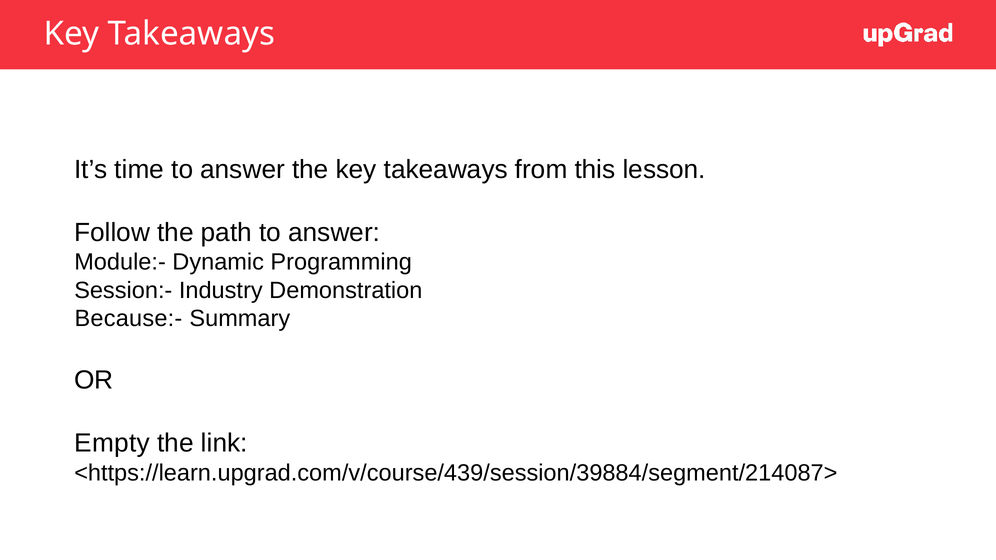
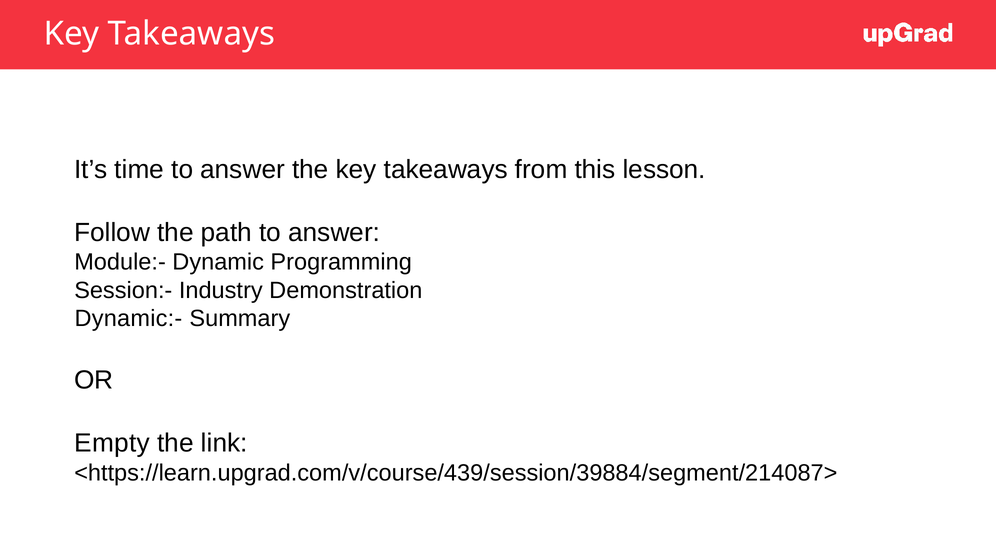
Because:-: Because:- -> Dynamic:-
